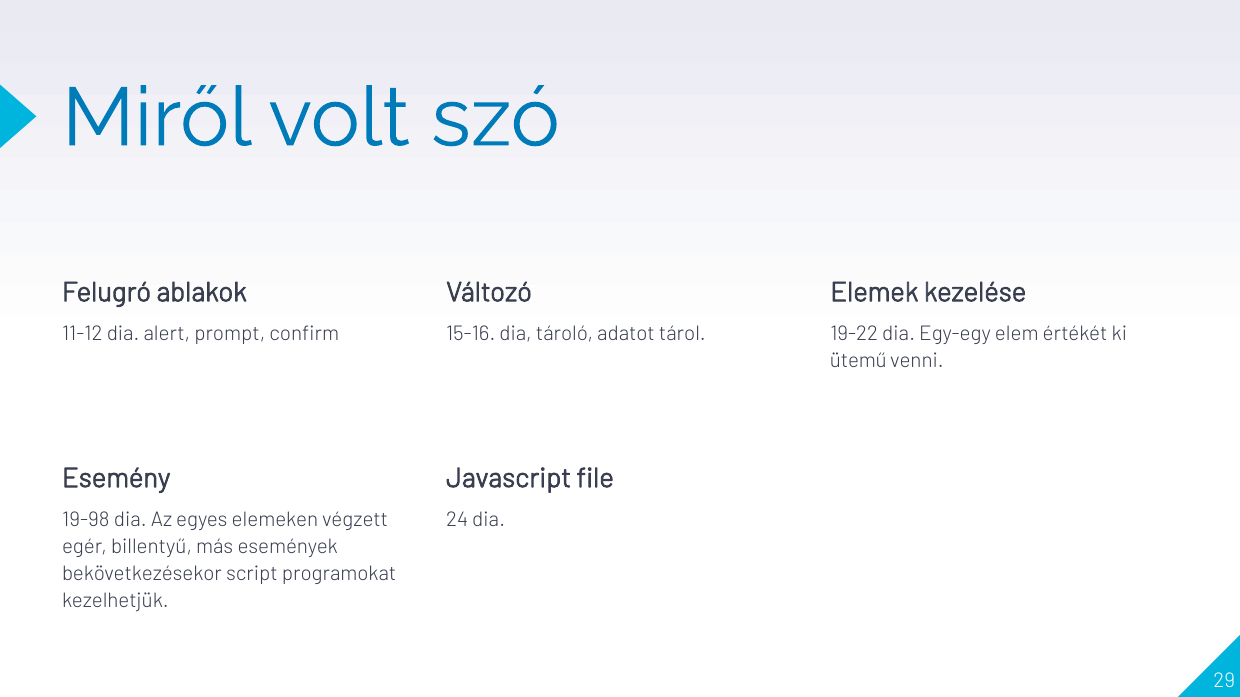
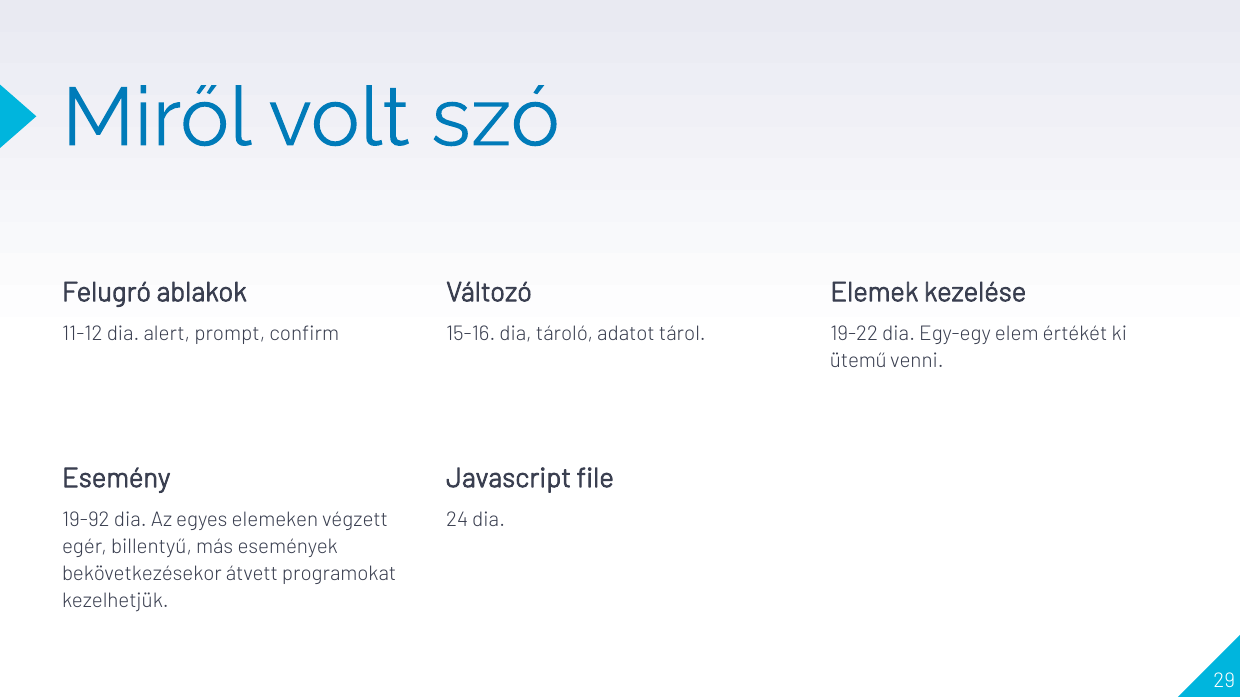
19-98: 19-98 -> 19-92
script: script -> átvett
